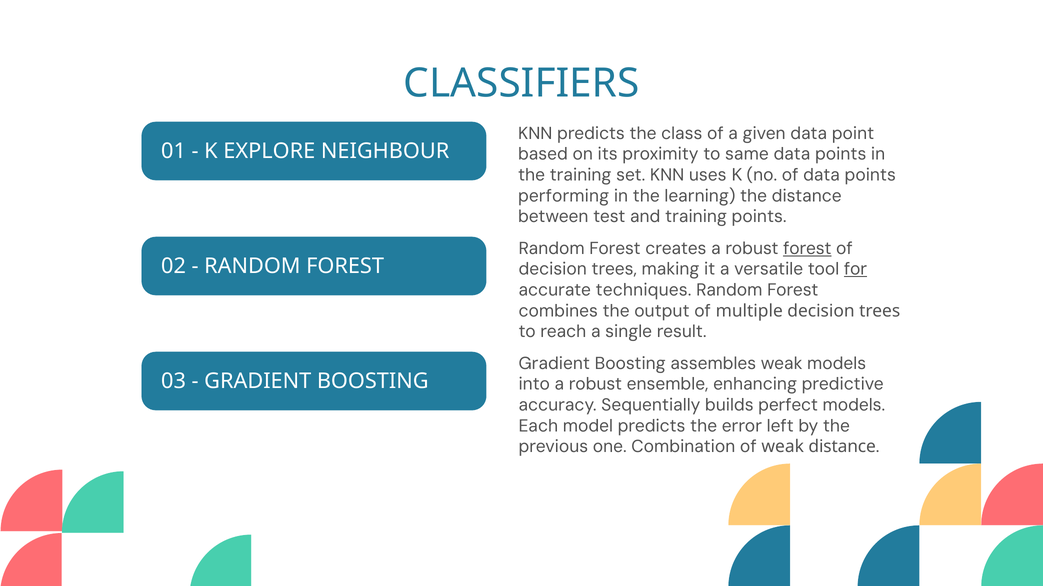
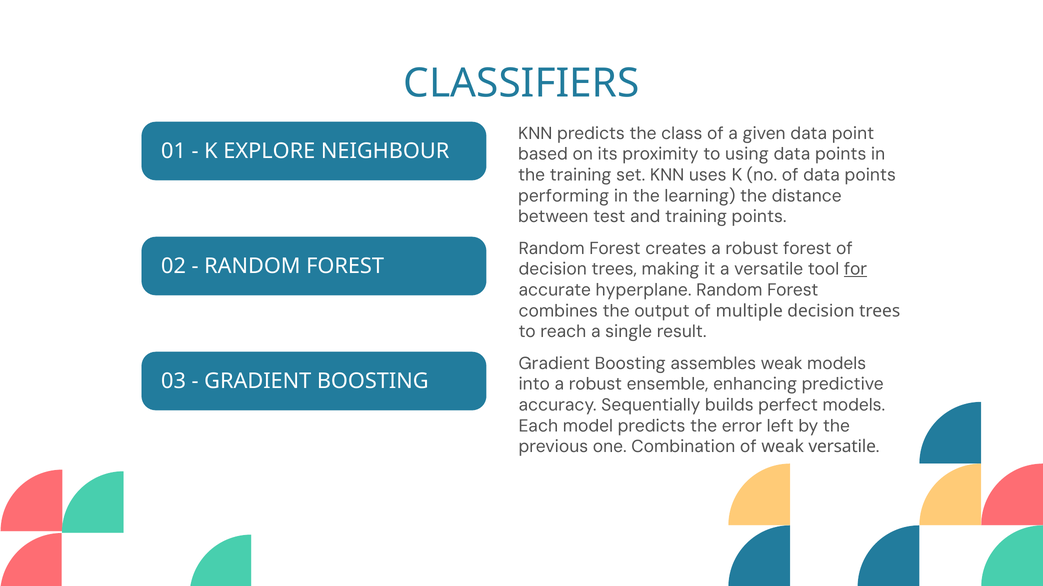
same: same -> using
forest at (807, 249) underline: present -> none
techniques: techniques -> hyperplane
weak distance: distance -> versatile
